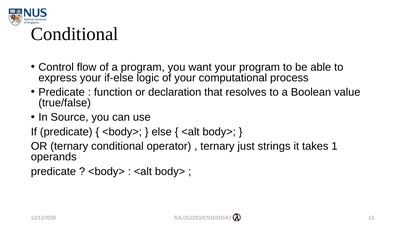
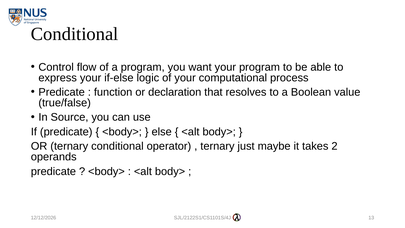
strings: strings -> maybe
1: 1 -> 2
